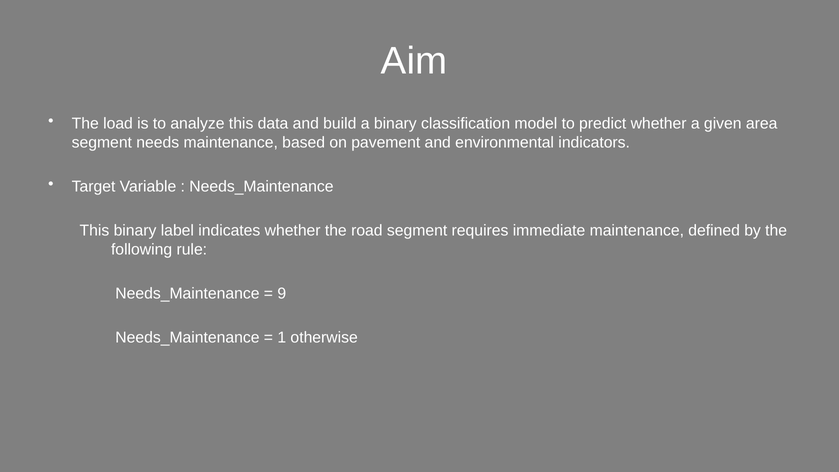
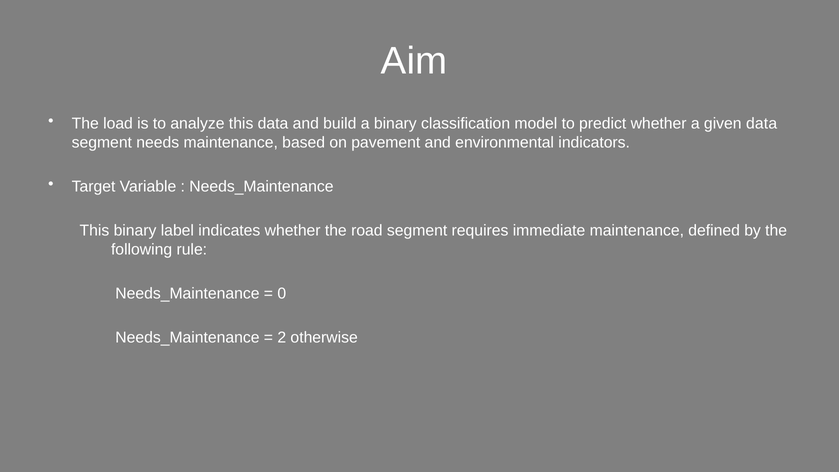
given area: area -> data
9: 9 -> 0
1: 1 -> 2
